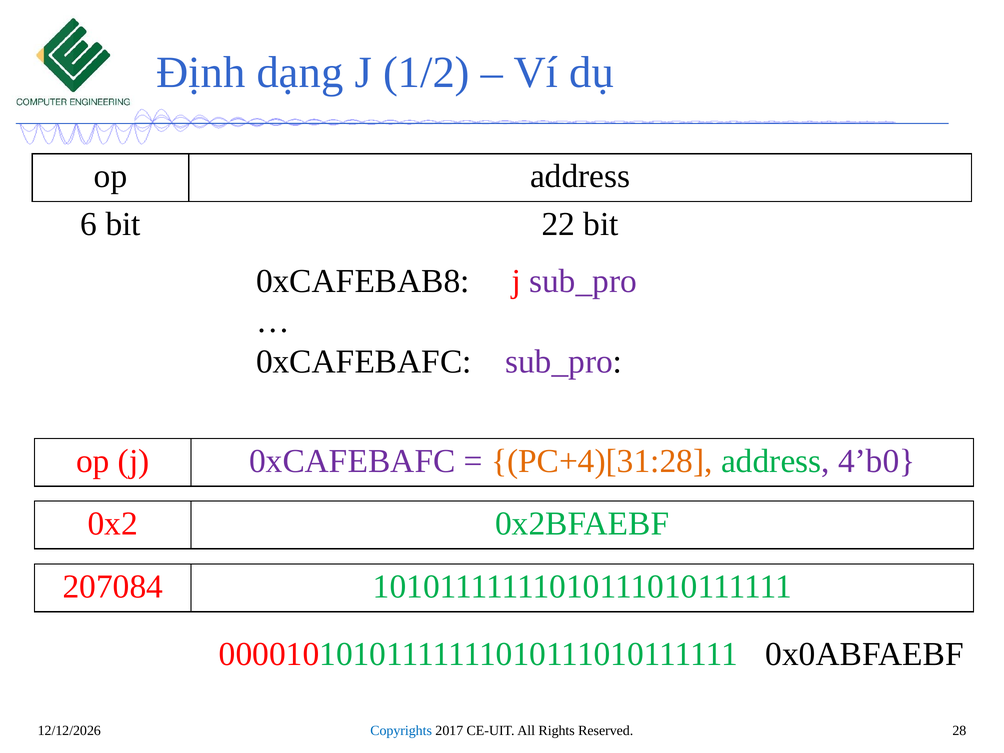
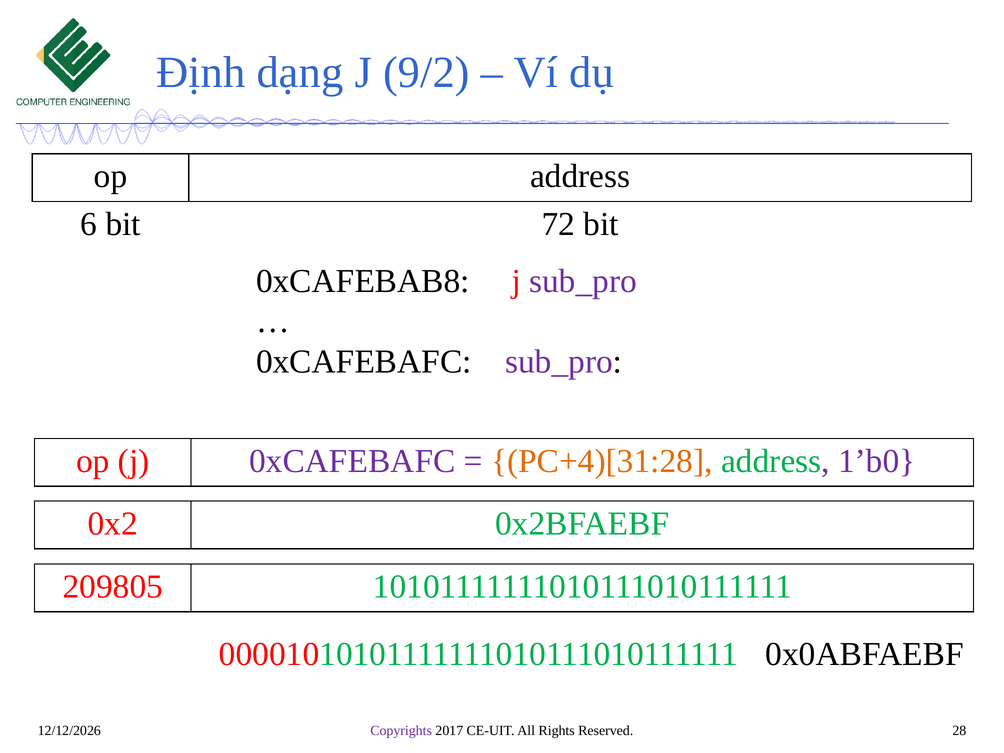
1/2: 1/2 -> 9/2
22: 22 -> 72
4’b0: 4’b0 -> 1’b0
207084: 207084 -> 209805
Copyrights colour: blue -> purple
